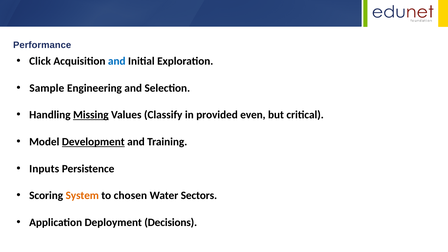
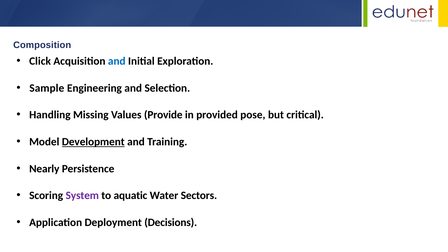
Performance: Performance -> Composition
Missing underline: present -> none
Classify: Classify -> Provide
even: even -> pose
Inputs: Inputs -> Nearly
System colour: orange -> purple
chosen: chosen -> aquatic
